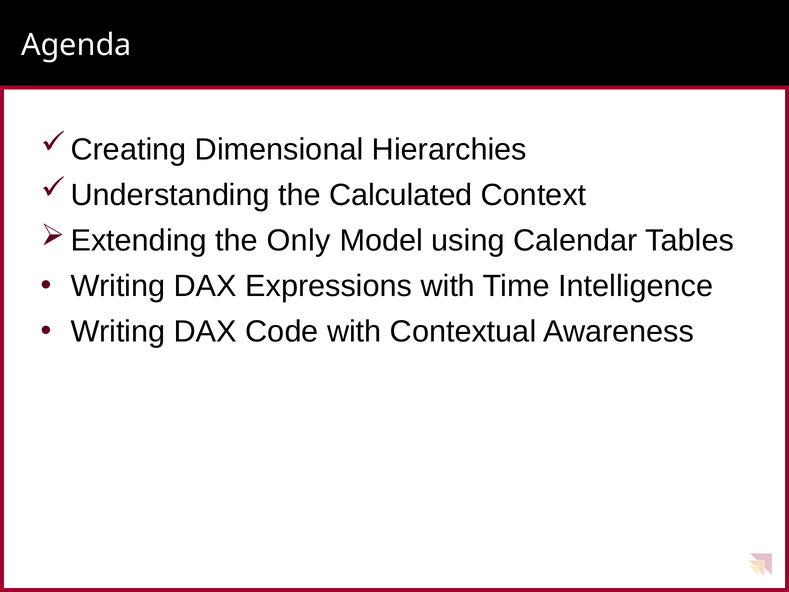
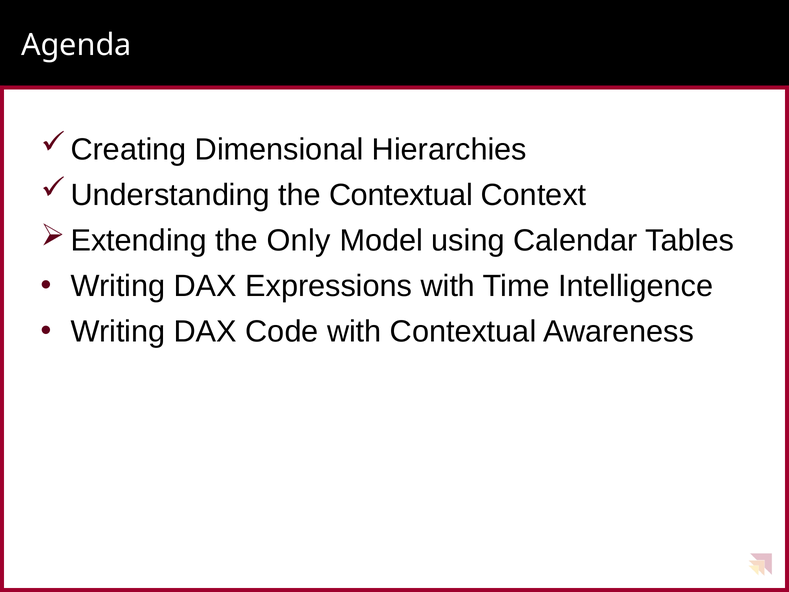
the Calculated: Calculated -> Contextual
